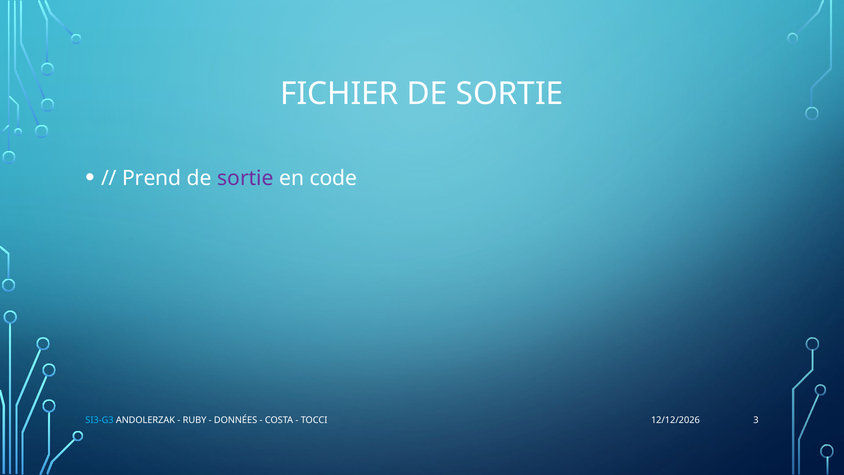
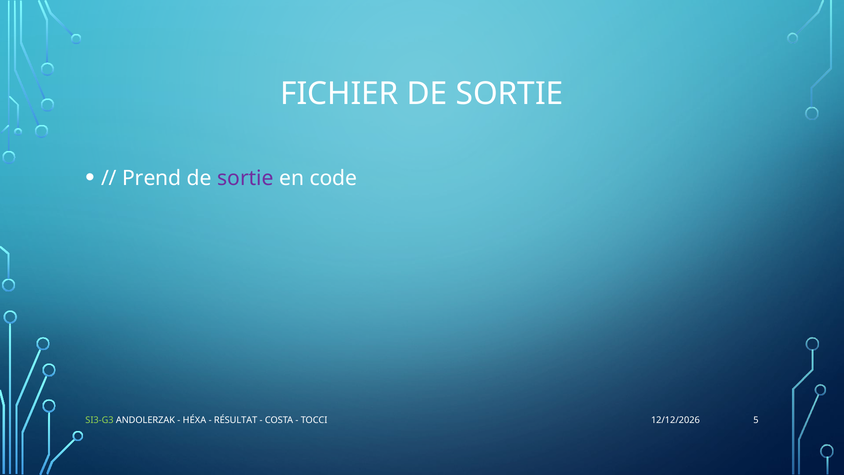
SI3-G3 colour: light blue -> light green
RUBY: RUBY -> HÉXA
DONNÉES: DONNÉES -> RÉSULTAT
3: 3 -> 5
